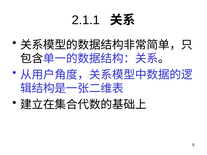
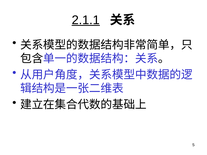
2.1.1 underline: none -> present
